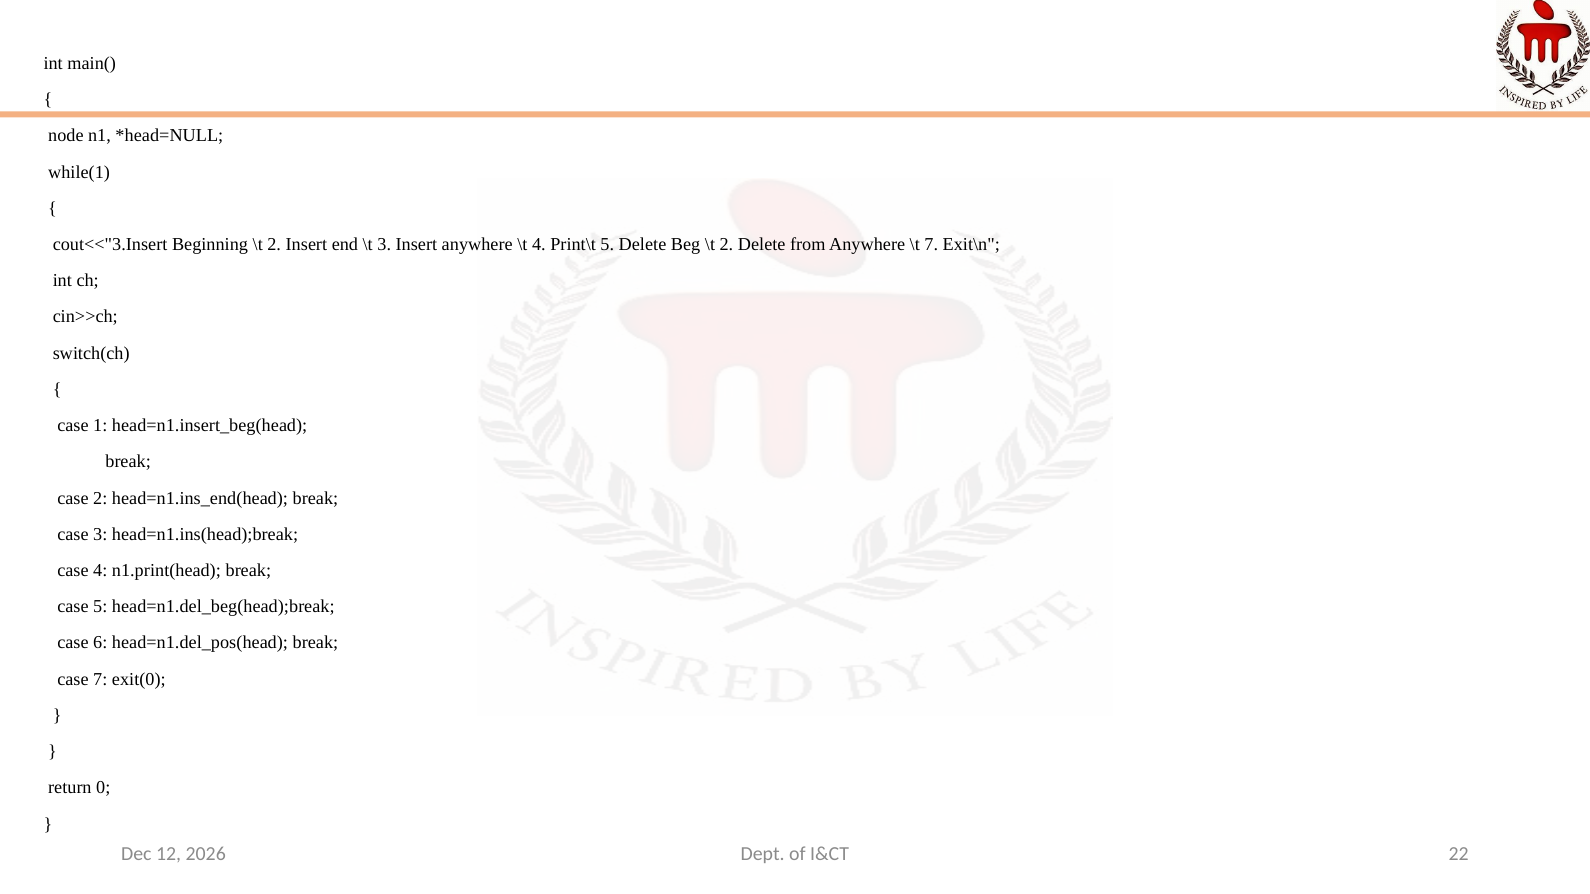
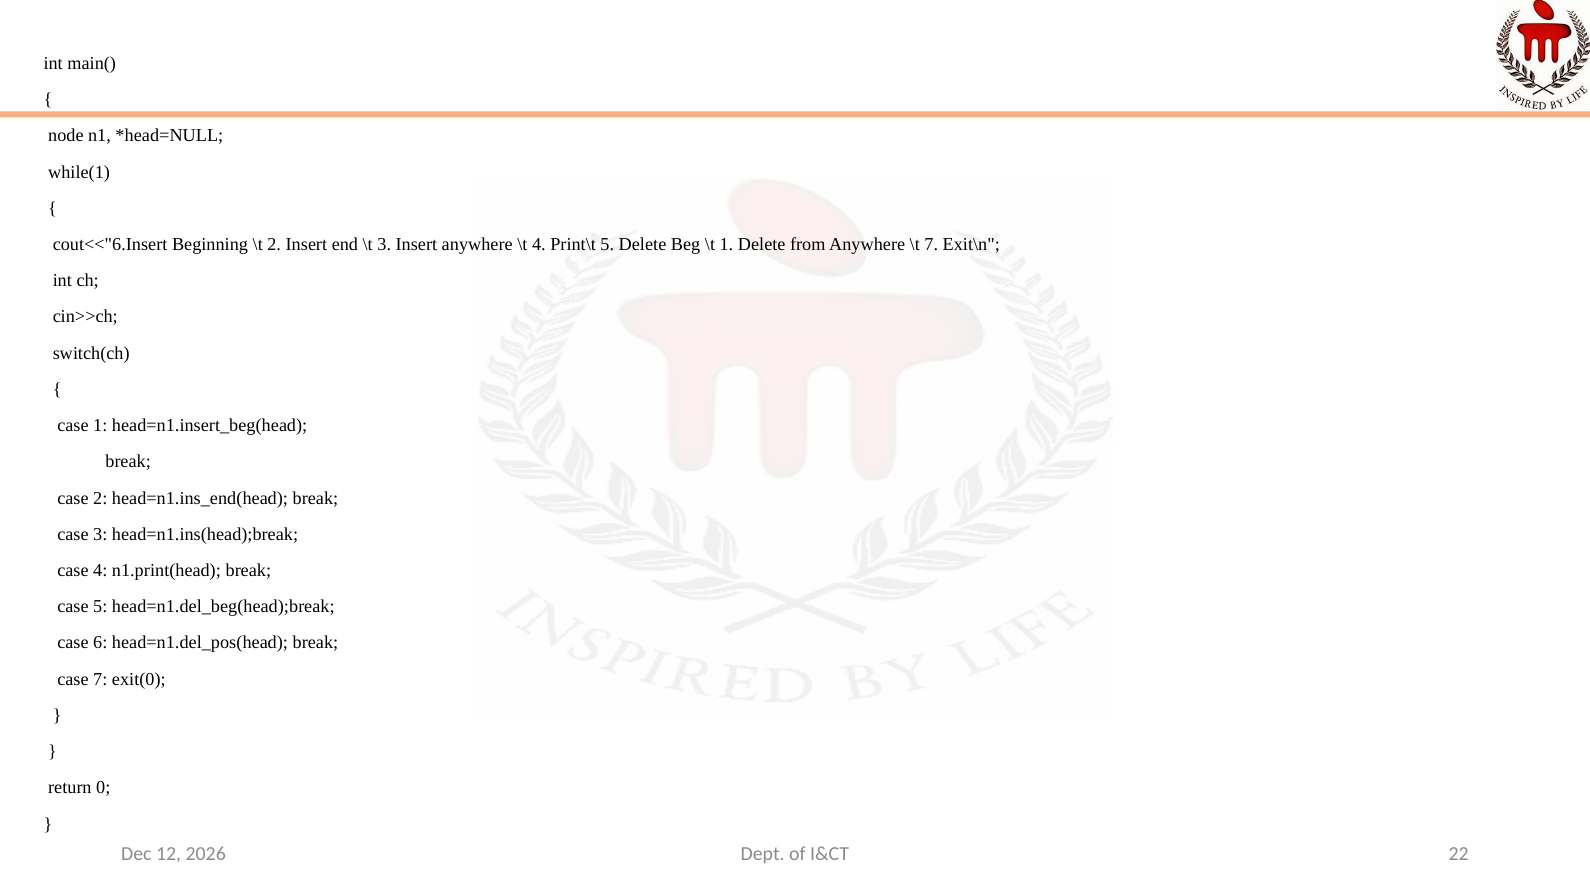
cout<<"3.Insert: cout<<"3.Insert -> cout<<"6.Insert
Beg \t 2: 2 -> 1
